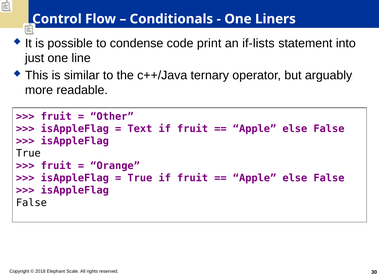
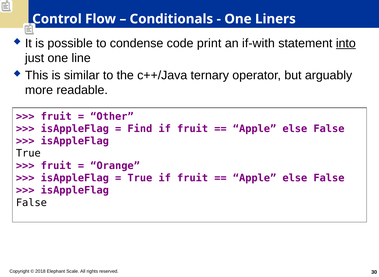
if-lists: if-lists -> if-with
into underline: none -> present
Text: Text -> Find
